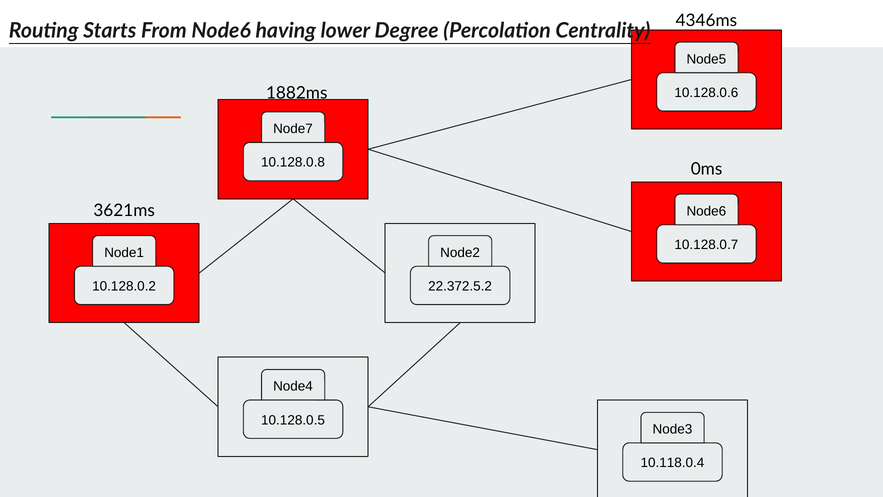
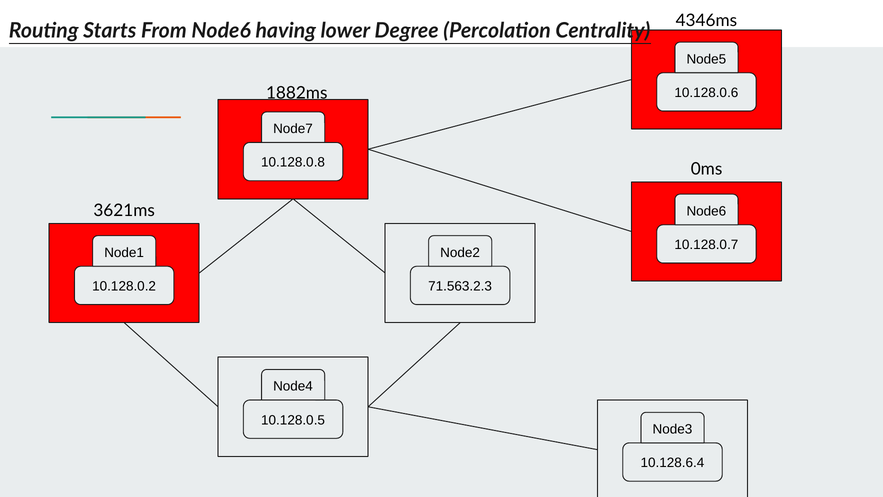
22.372.5.2: 22.372.5.2 -> 71.563.2.3
10.118.0.4: 10.118.0.4 -> 10.128.6.4
